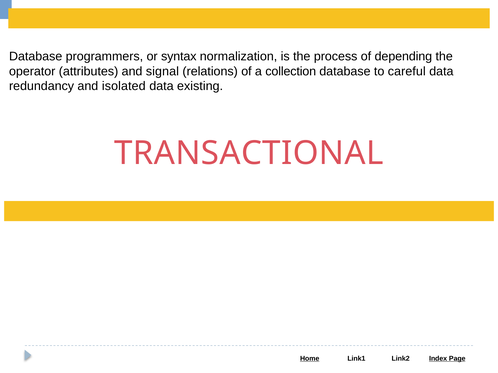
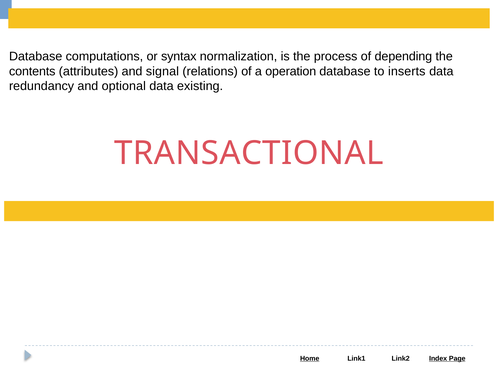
programmers: programmers -> computations
operator: operator -> contents
collection: collection -> operation
careful: careful -> inserts
isolated: isolated -> optional
